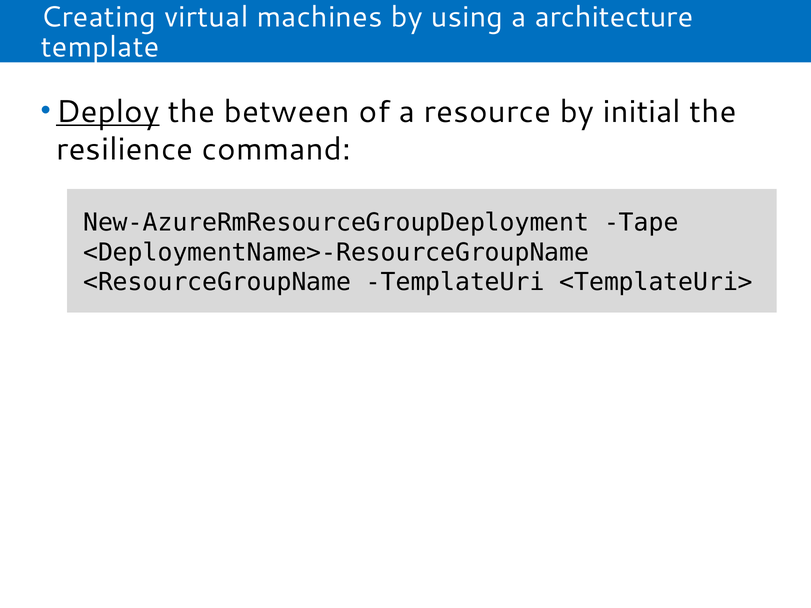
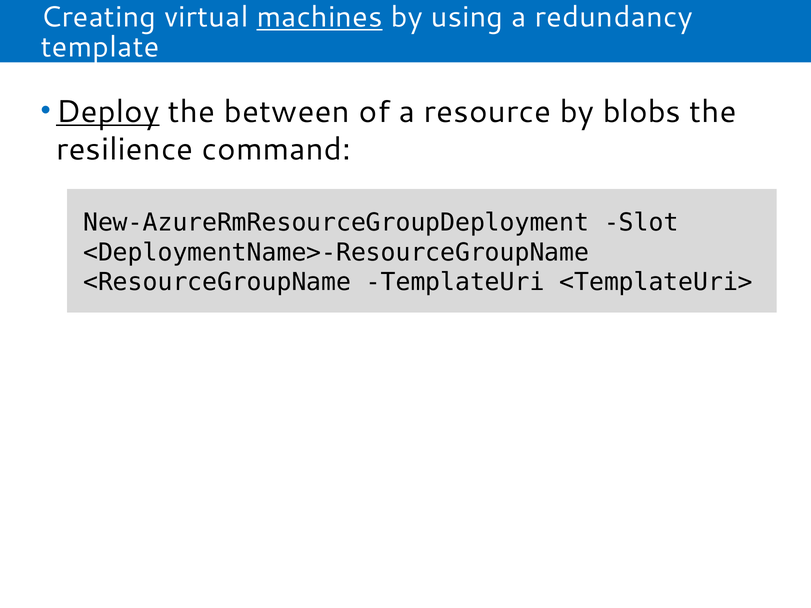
machines underline: none -> present
architecture: architecture -> redundancy
initial: initial -> blobs
Tape: Tape -> Slot
